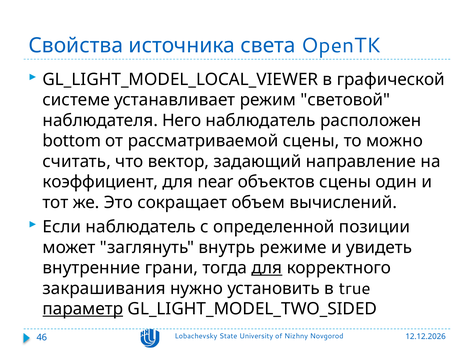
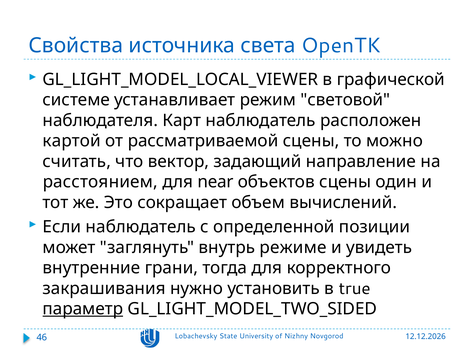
Него: Него -> Карт
bottom: bottom -> картой
коэффициент: коэффициент -> расстоянием
для at (267, 268) underline: present -> none
